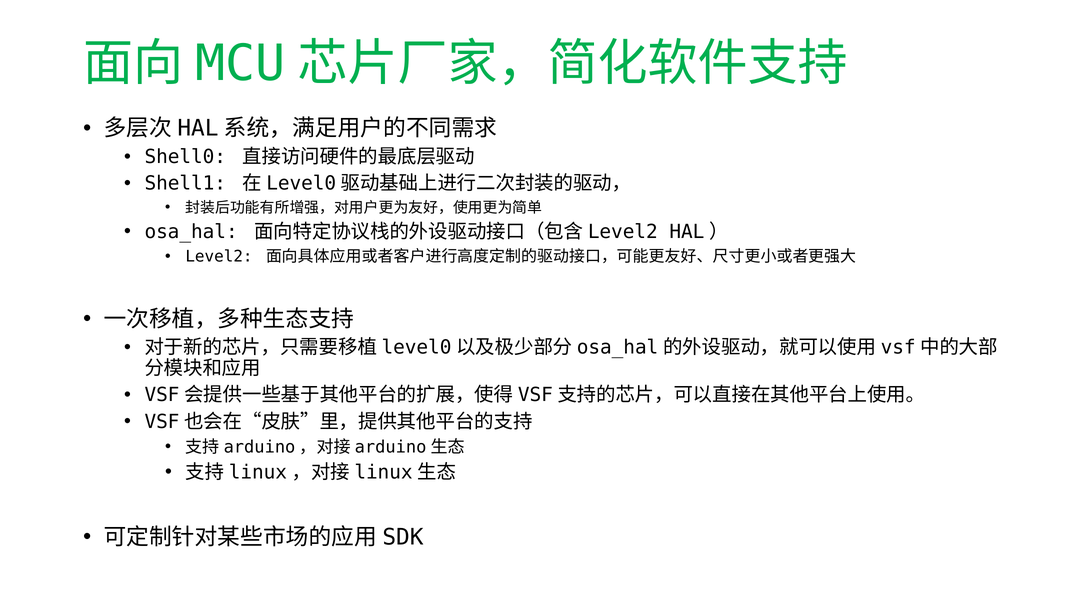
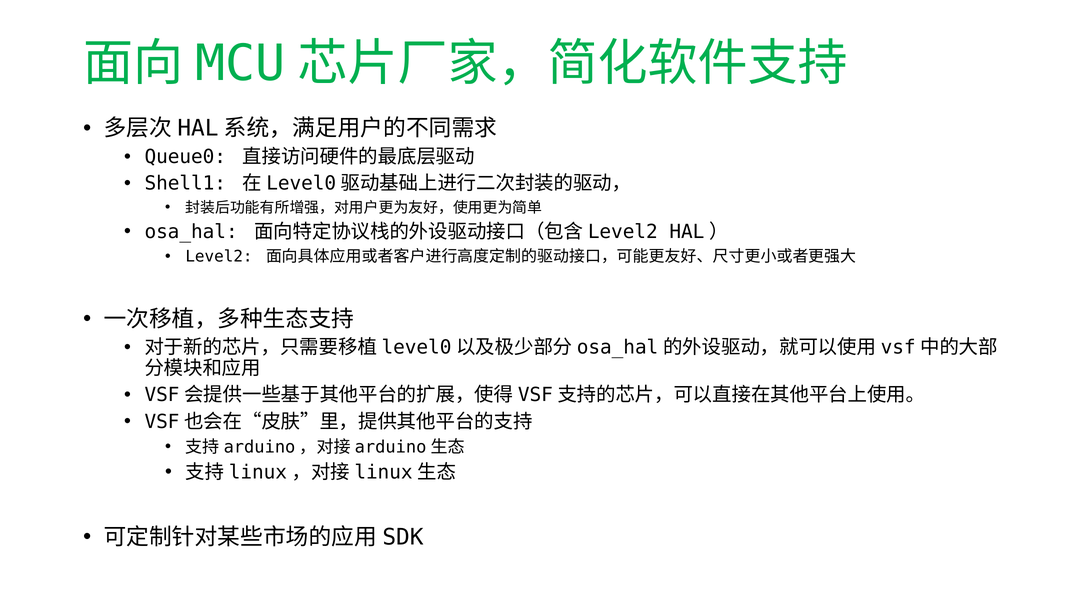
Shell0: Shell0 -> Queue0
